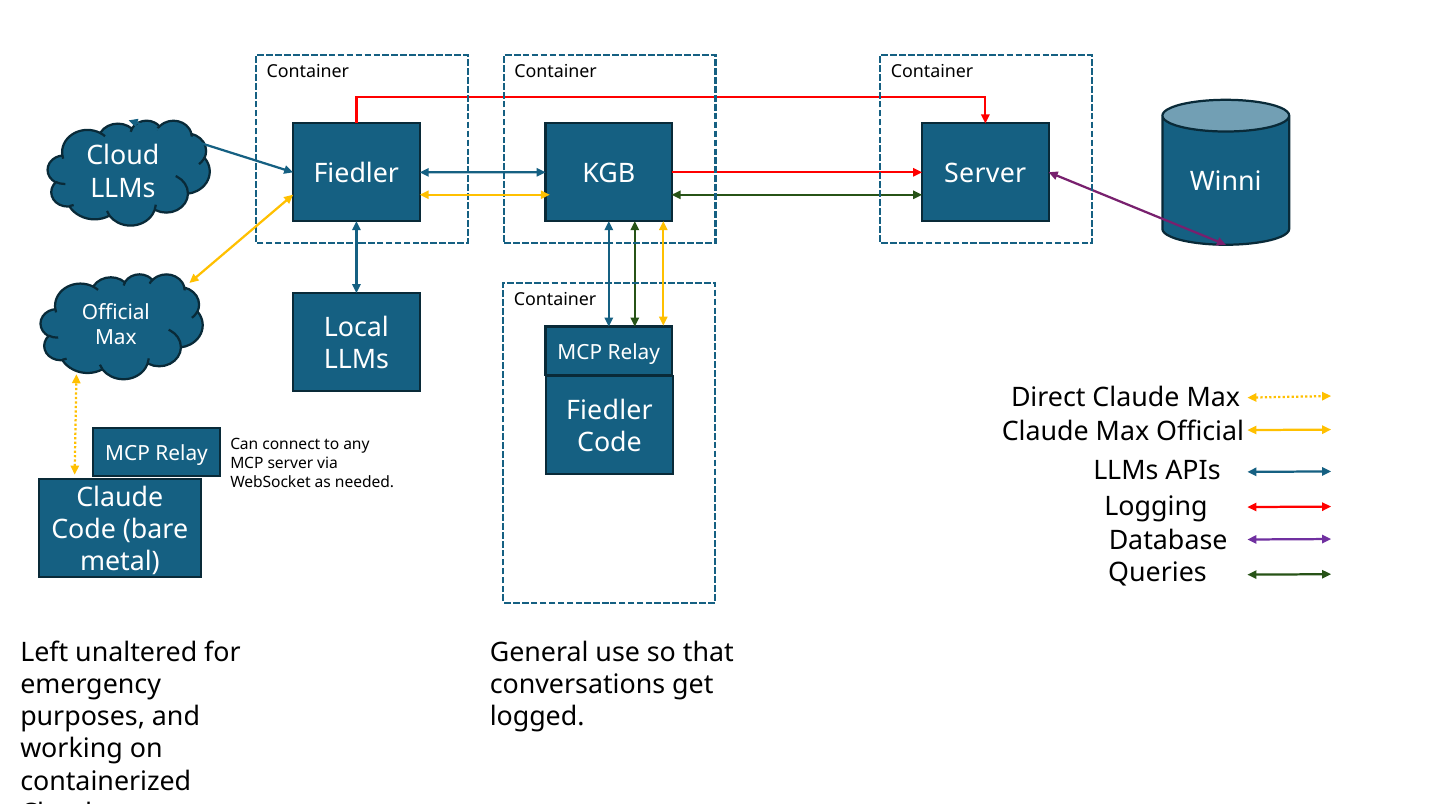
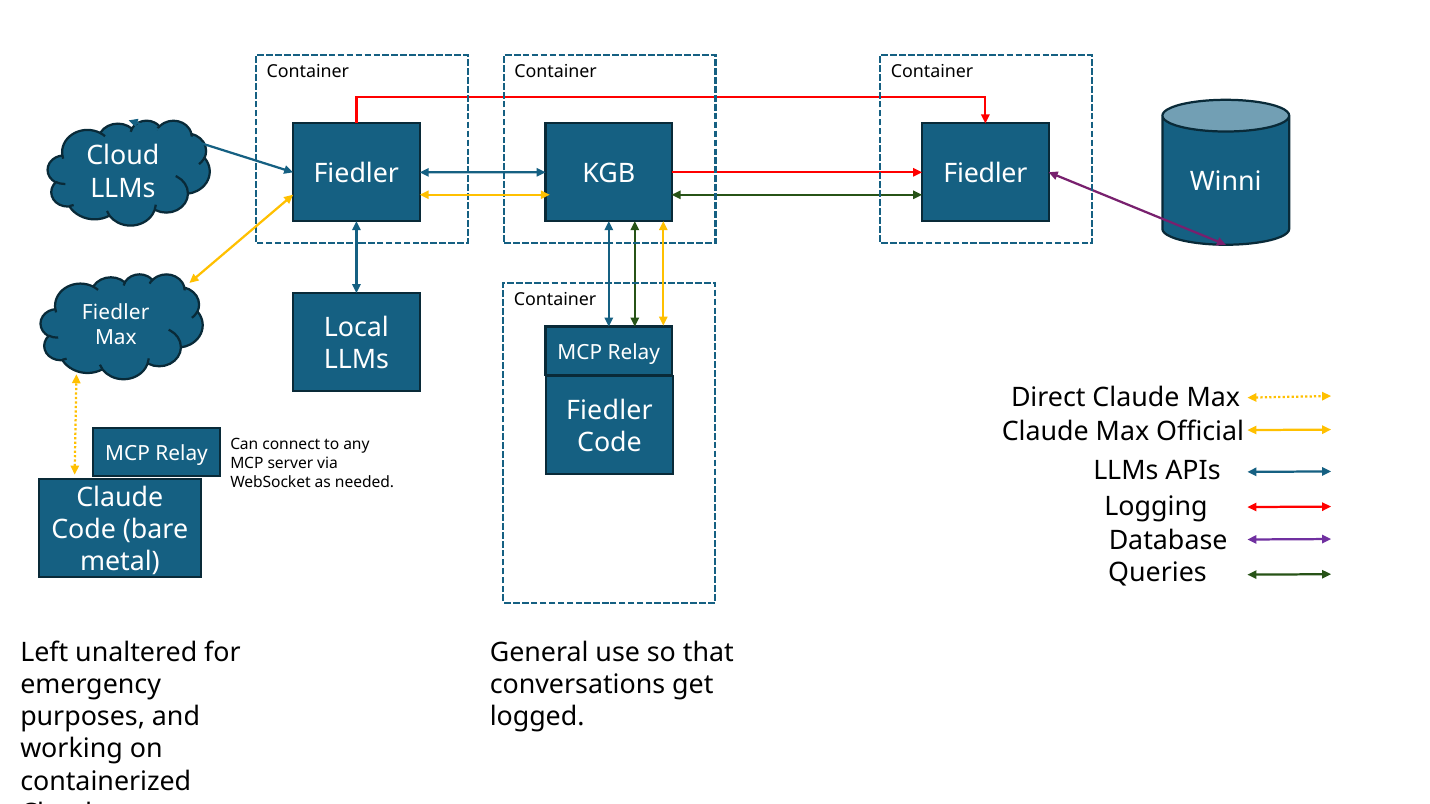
Server at (985, 174): Server -> Fiedler
Official at (116, 313): Official -> Fiedler
